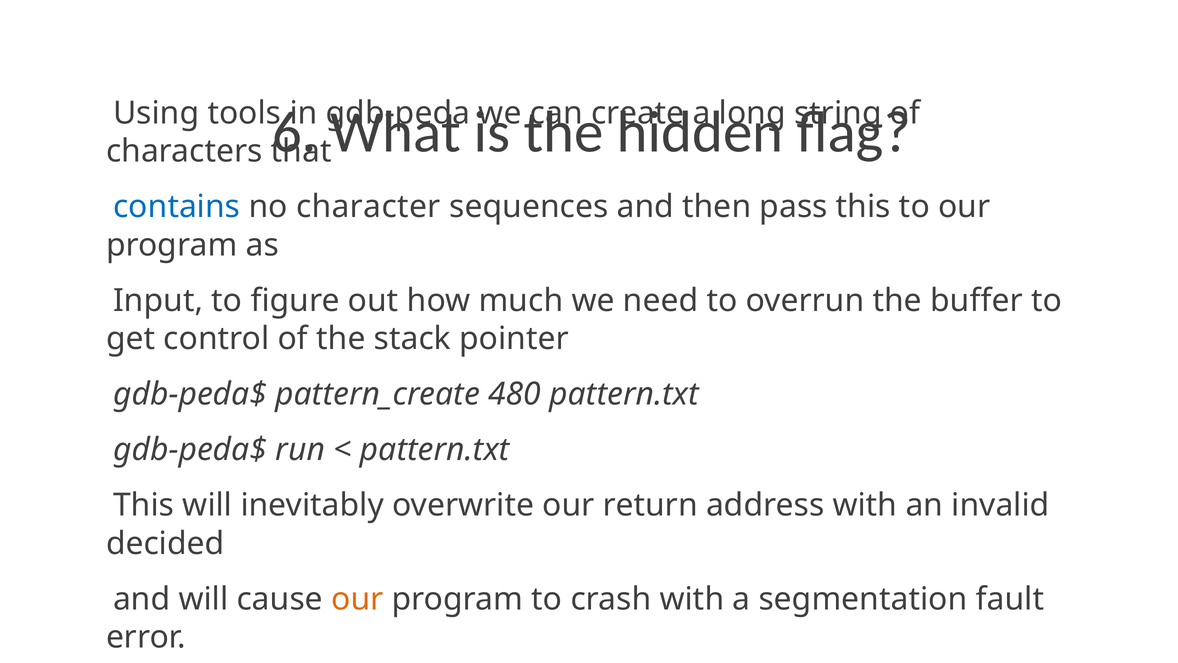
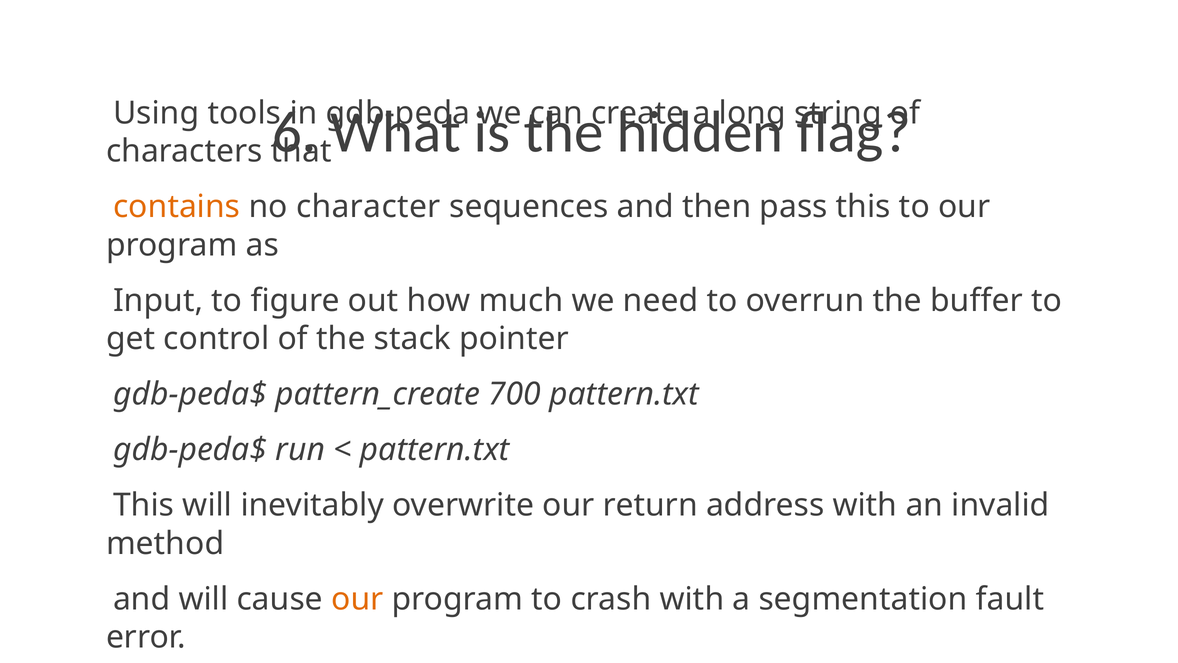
contains colour: blue -> orange
480: 480 -> 700
decided: decided -> method
